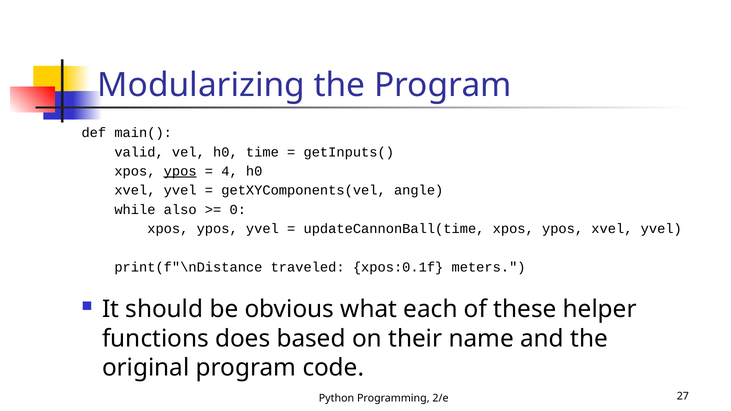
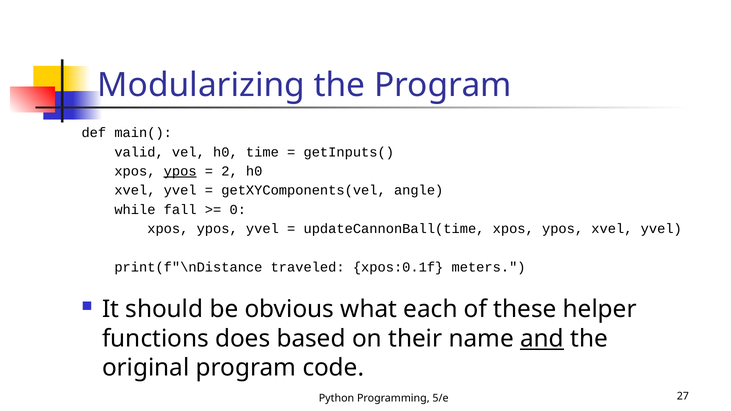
4: 4 -> 2
also: also -> fall
and underline: none -> present
2/e: 2/e -> 5/e
